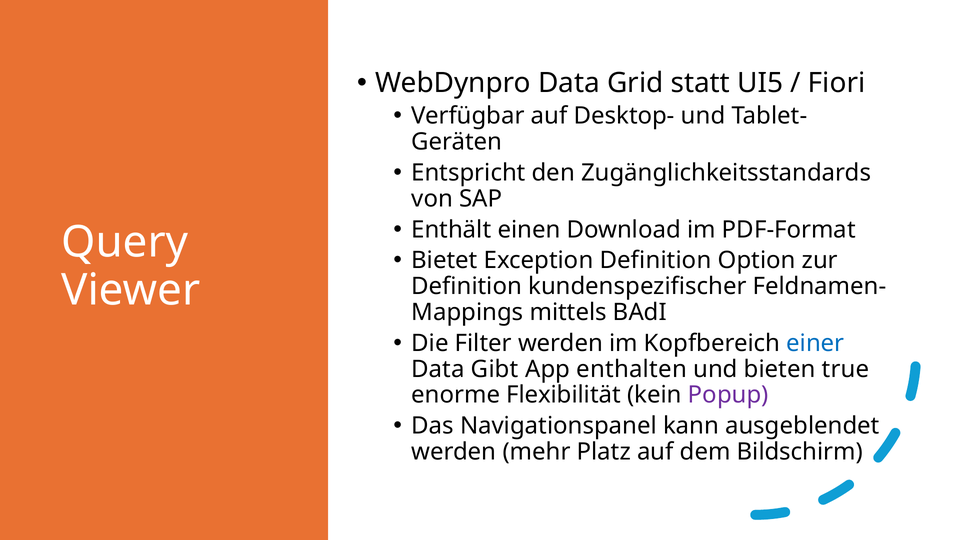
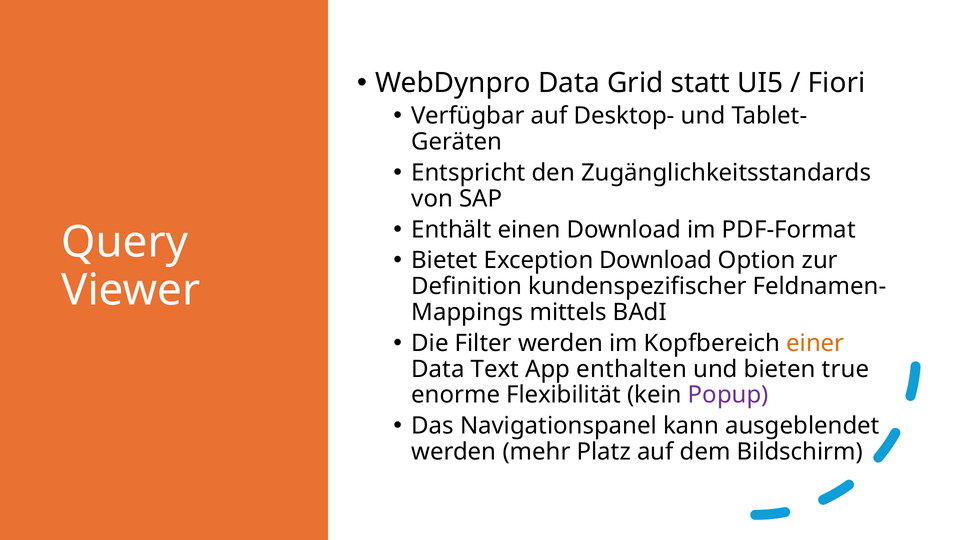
Exception Definition: Definition -> Download
einer colour: blue -> orange
Gibt: Gibt -> Text
